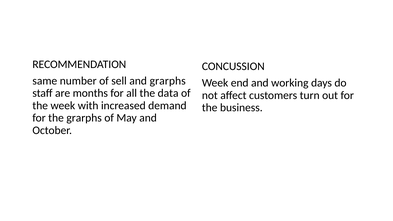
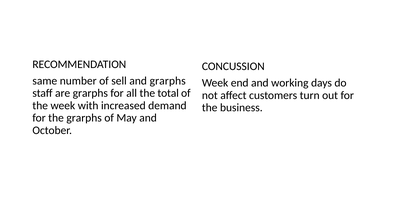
are months: months -> grarphs
data: data -> total
